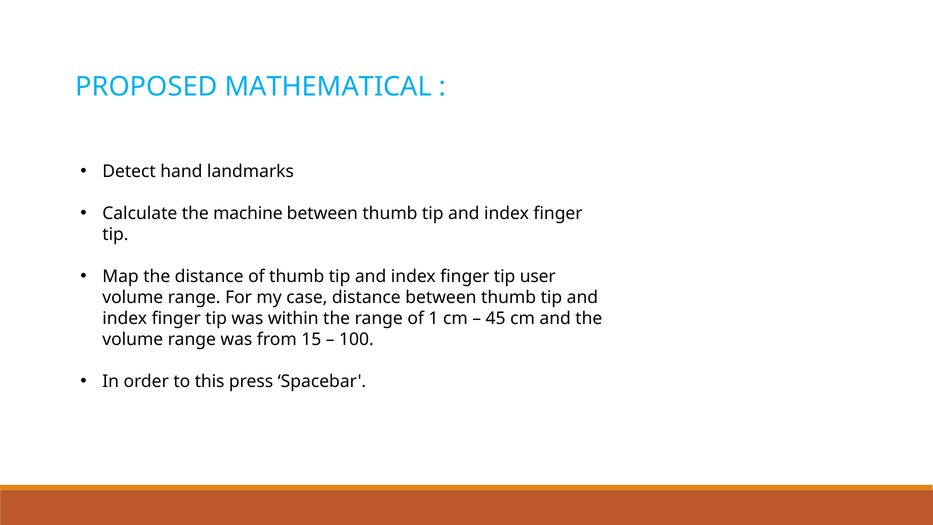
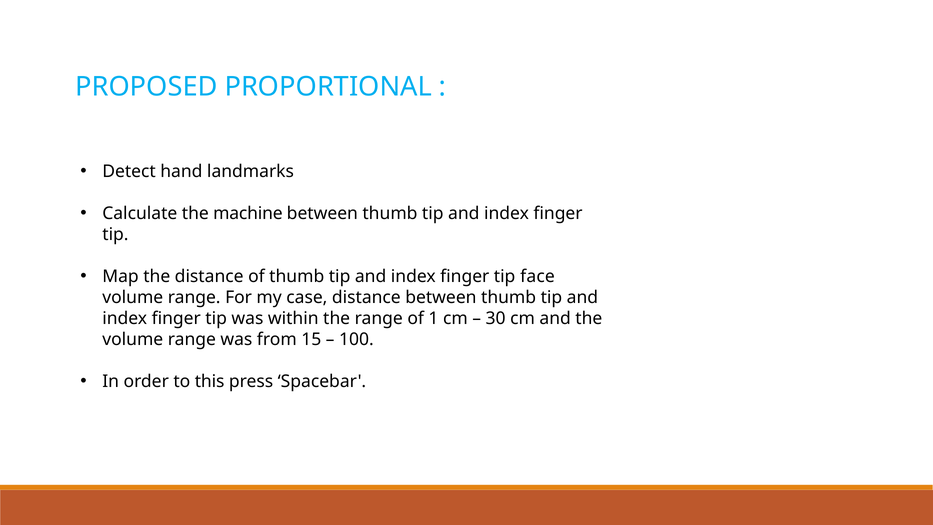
MATHEMATICAL: MATHEMATICAL -> PROPORTIONAL
user: user -> face
45: 45 -> 30
